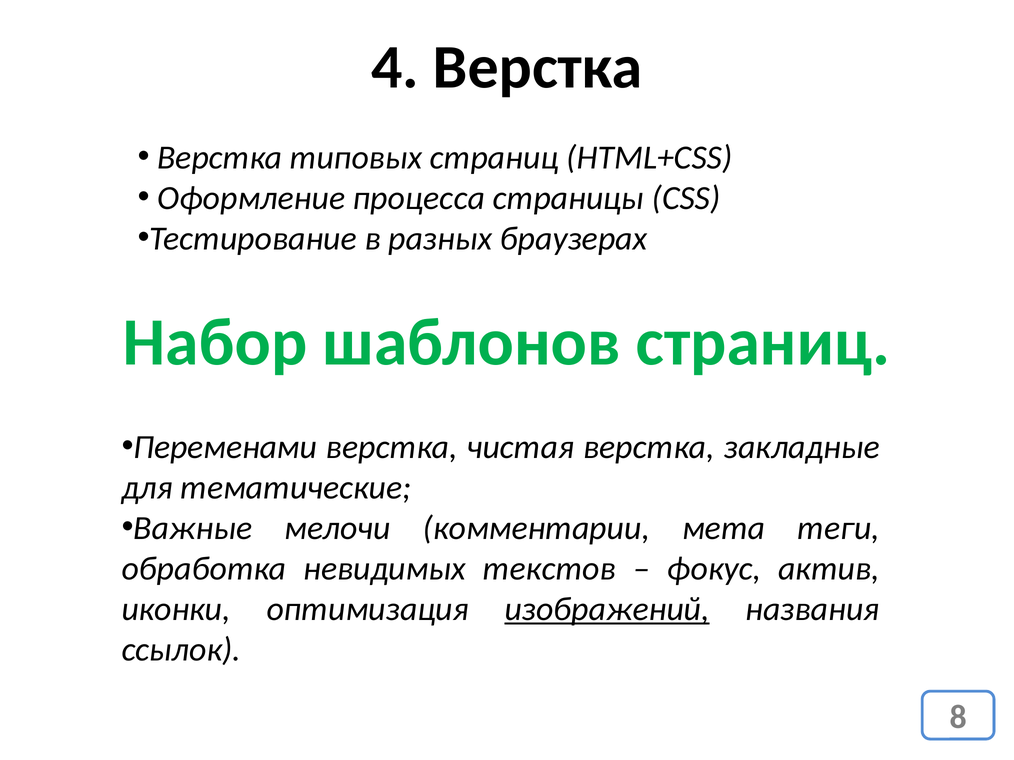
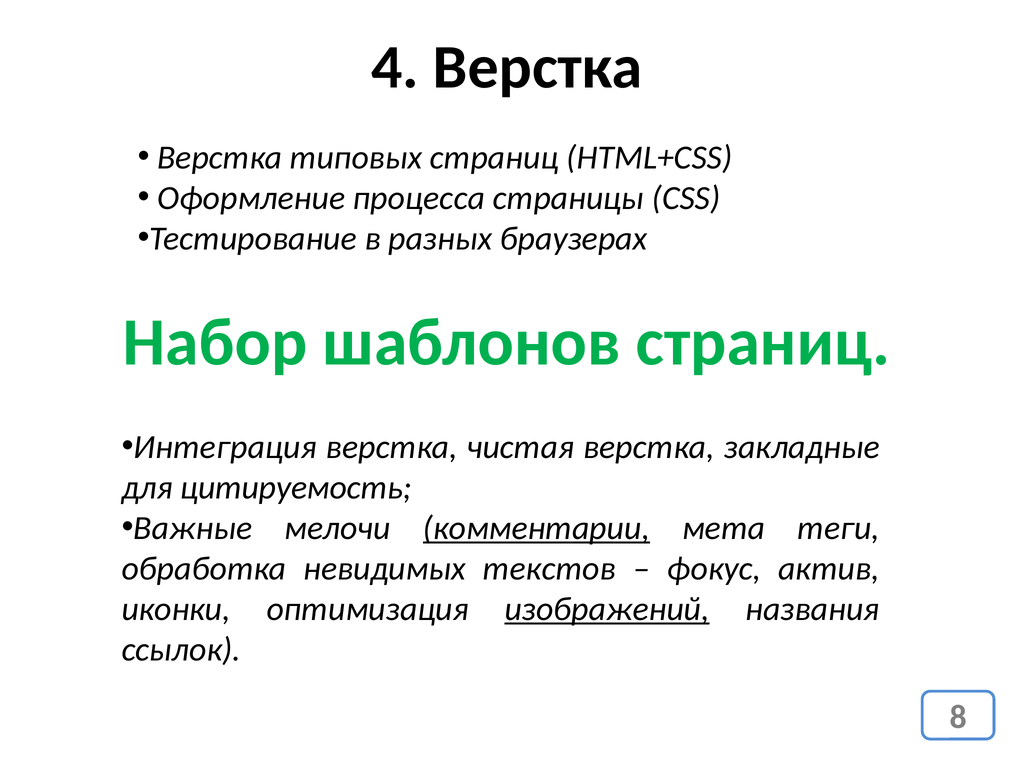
Переменами: Переменами -> Интеграция
тематические: тематические -> цитируемость
комментарии underline: none -> present
